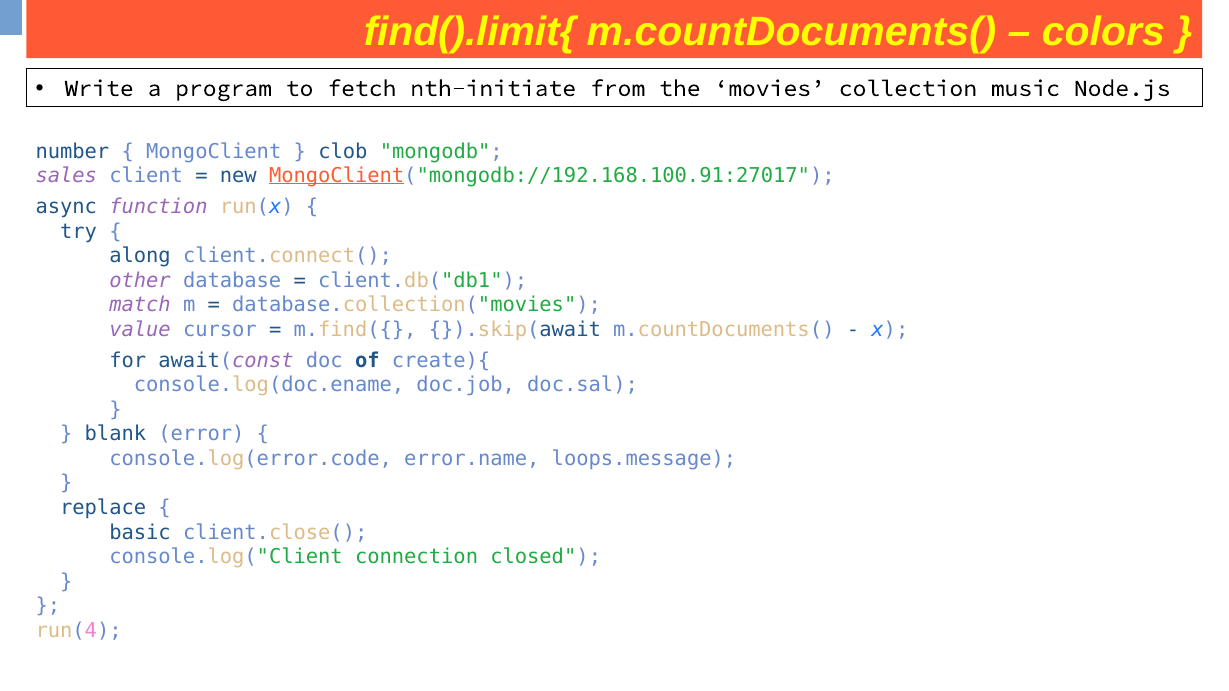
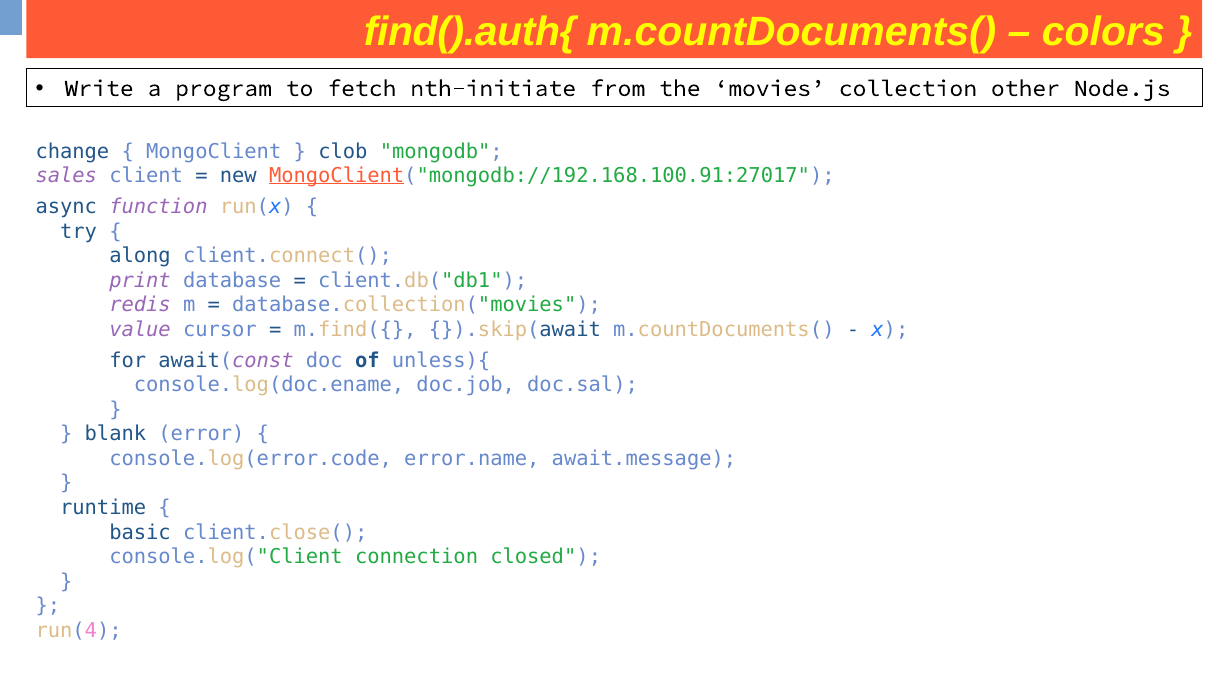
find().limit{: find().limit{ -> find().auth{
music: music -> other
number: number -> change
other: other -> print
match: match -> redis
create){: create){ -> unless){
loops.message: loops.message -> await.message
replace: replace -> runtime
